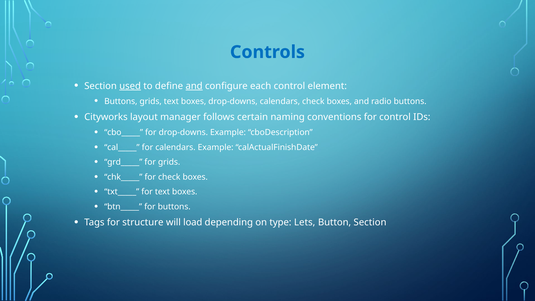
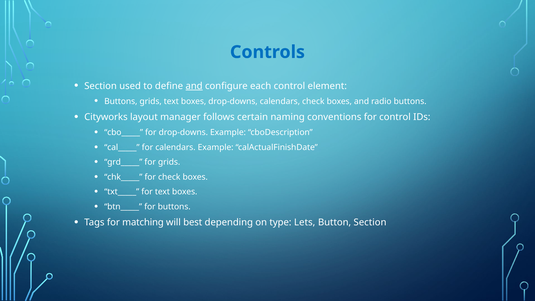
used underline: present -> none
structure: structure -> matching
load: load -> best
